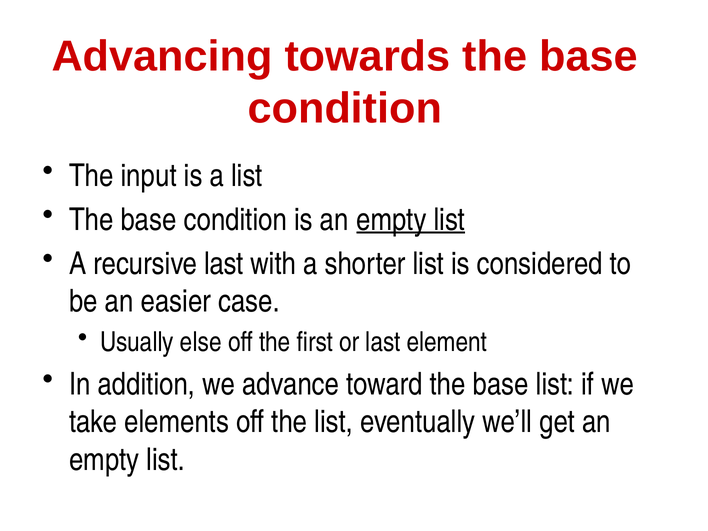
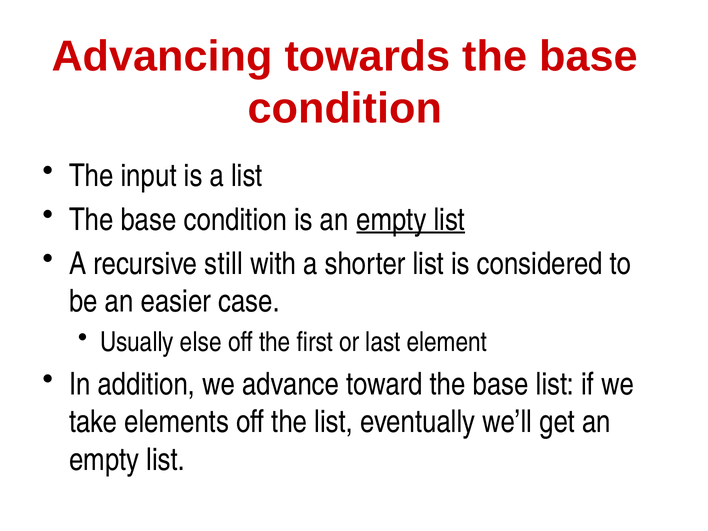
recursive last: last -> still
